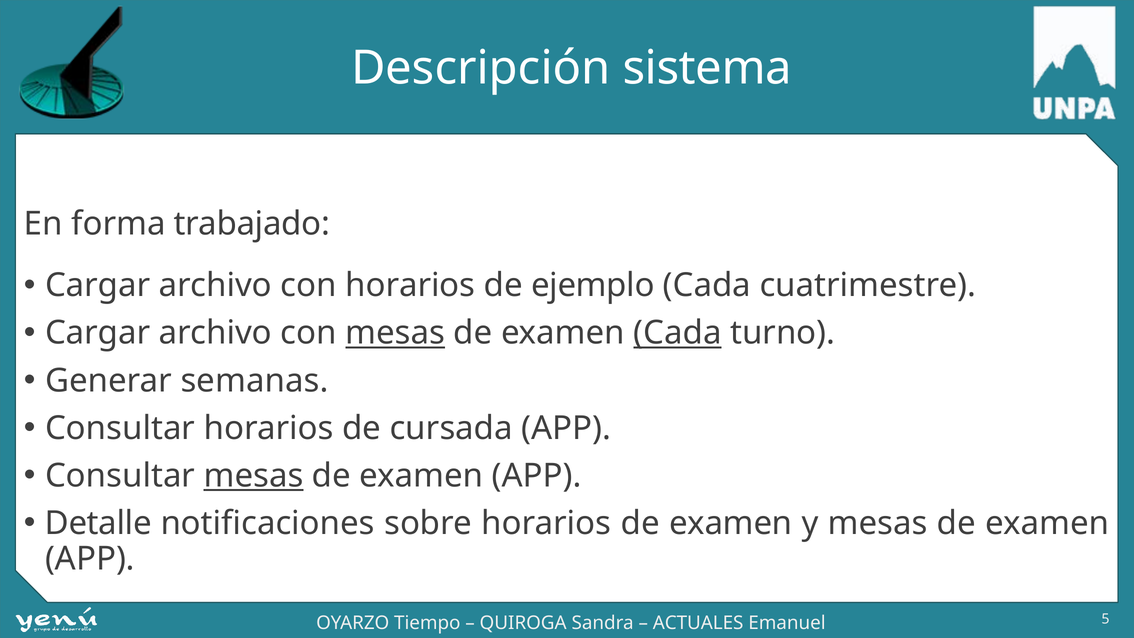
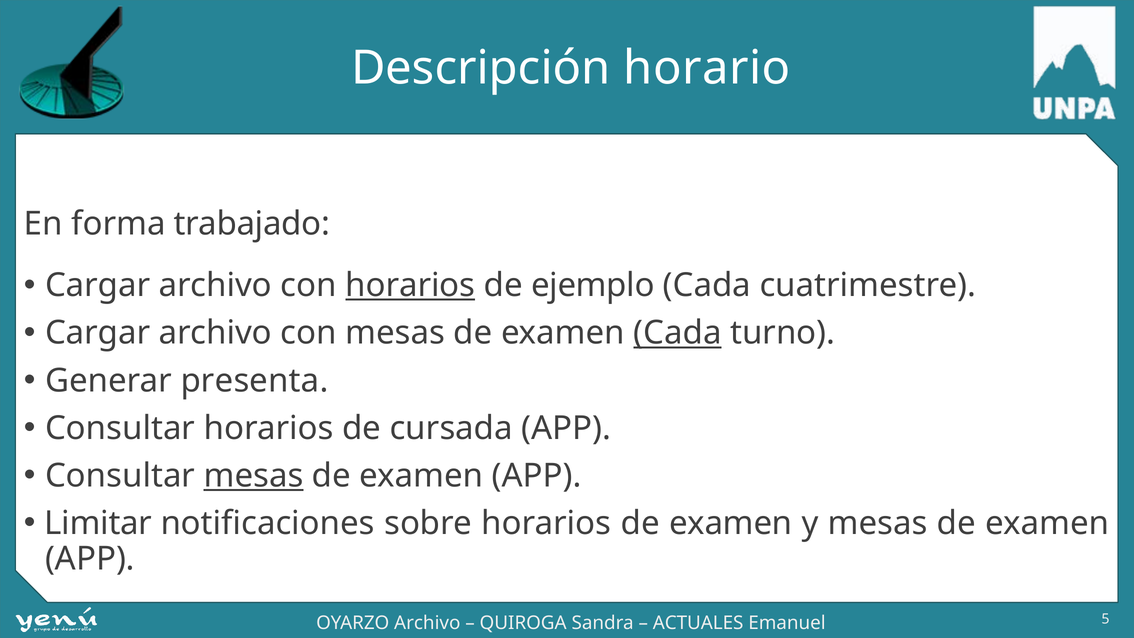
sistema: sistema -> horario
horarios at (410, 285) underline: none -> present
mesas at (395, 333) underline: present -> none
semanas: semanas -> presenta
Detalle: Detalle -> Limitar
OYARZO Tiempo: Tiempo -> Archivo
